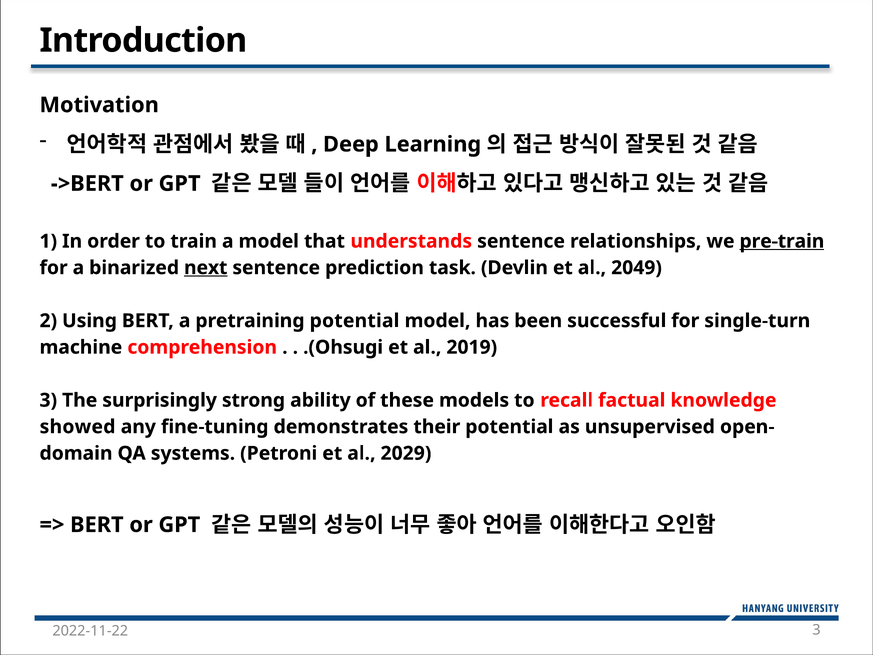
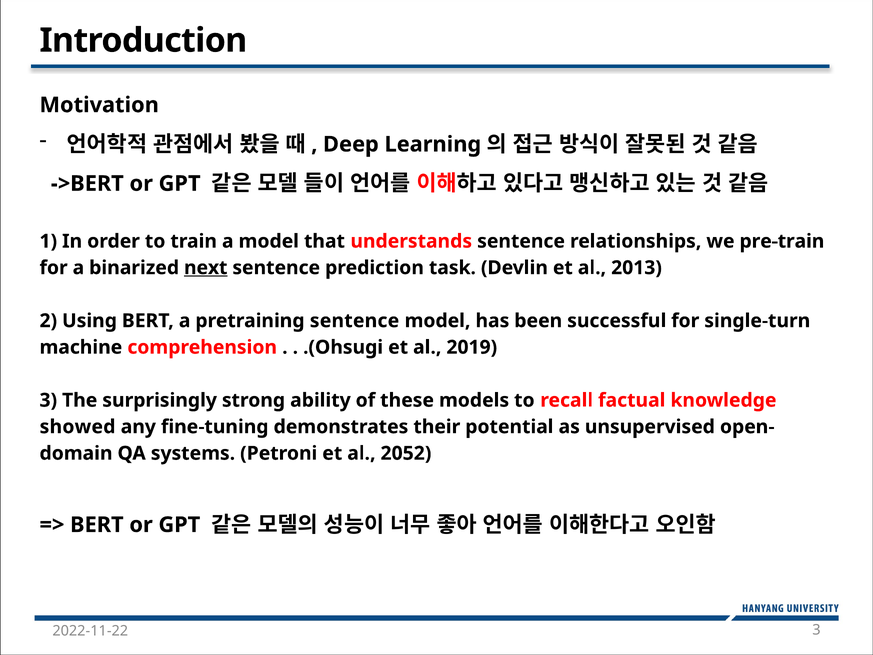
pre-train underline: present -> none
2049: 2049 -> 2013
pretraining potential: potential -> sentence
2029: 2029 -> 2052
